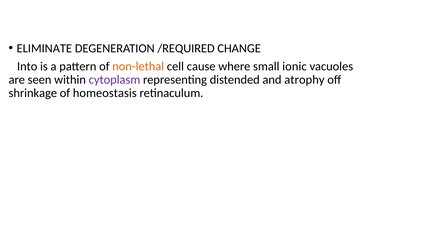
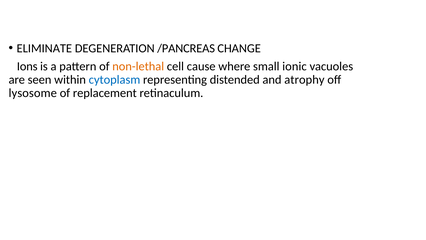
/REQUIRED: /REQUIRED -> /PANCREAS
Into: Into -> Ions
cytoplasm colour: purple -> blue
shrinkage: shrinkage -> lysosome
homeostasis: homeostasis -> replacement
